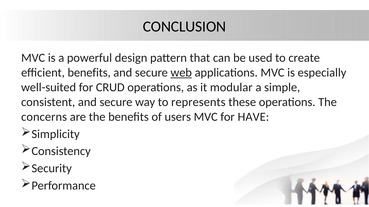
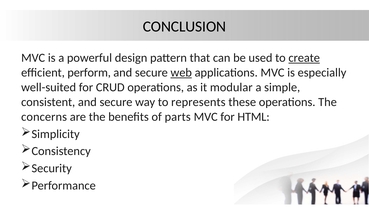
create underline: none -> present
efficient benefits: benefits -> perform
users: users -> parts
HAVE: HAVE -> HTML
